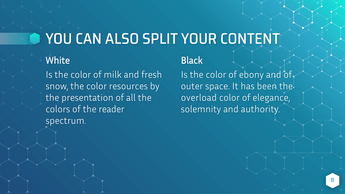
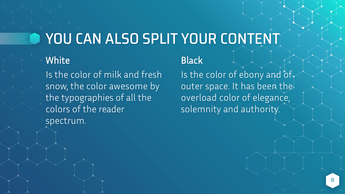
resources: resources -> awesome
presentation: presentation -> typographies
